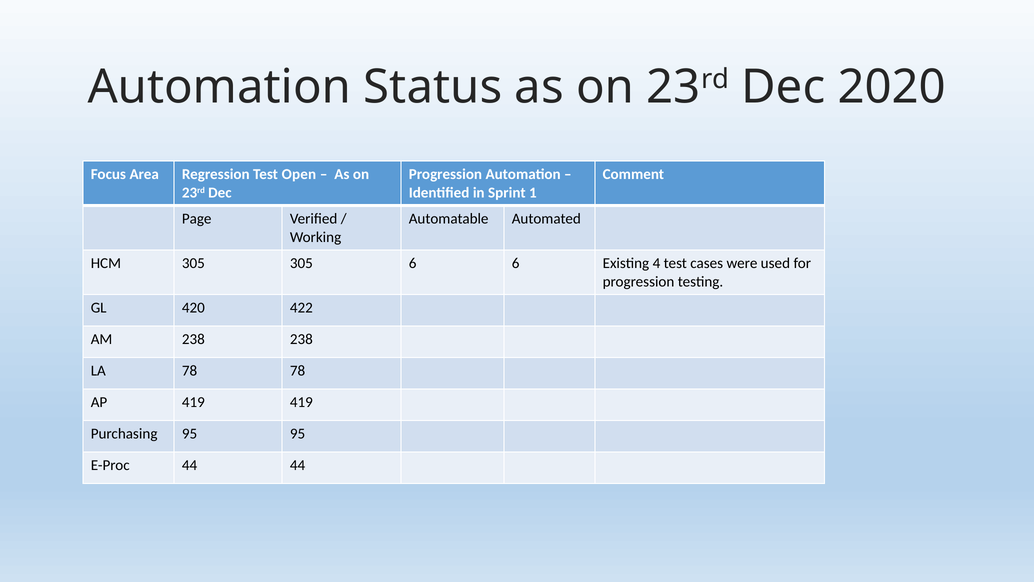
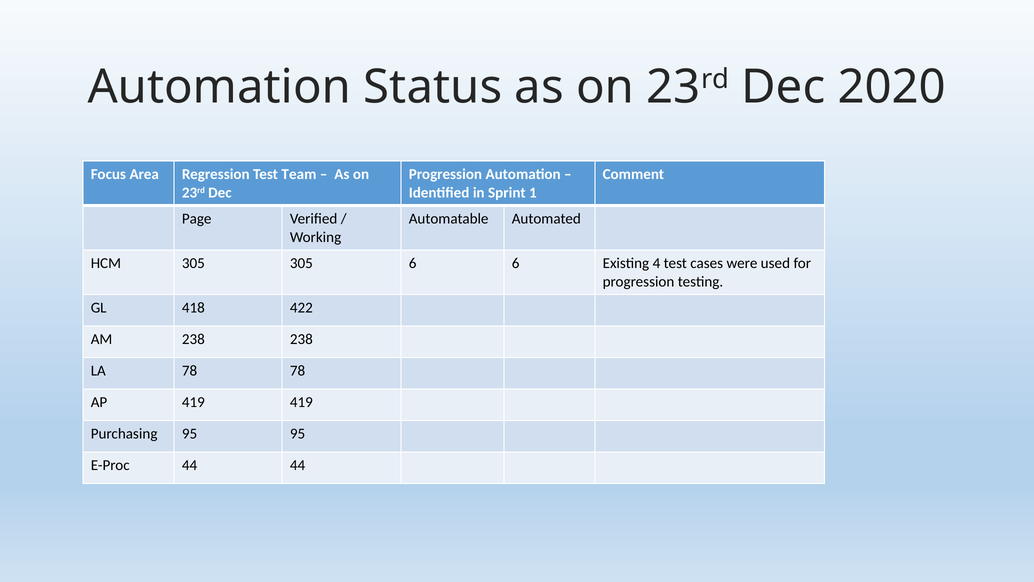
Open: Open -> Team
420: 420 -> 418
